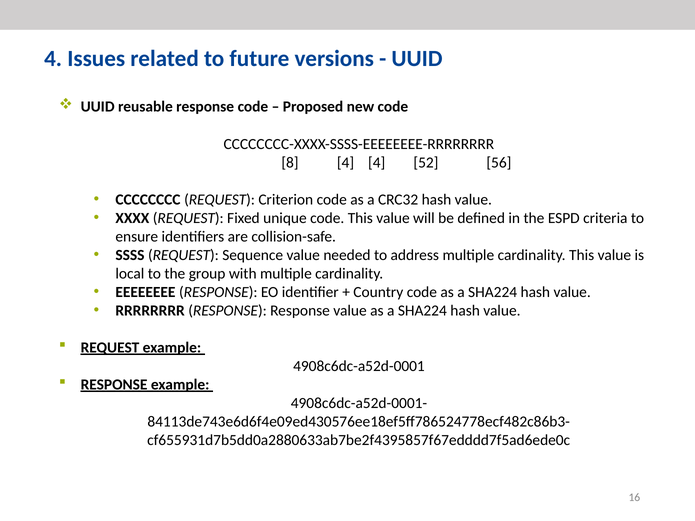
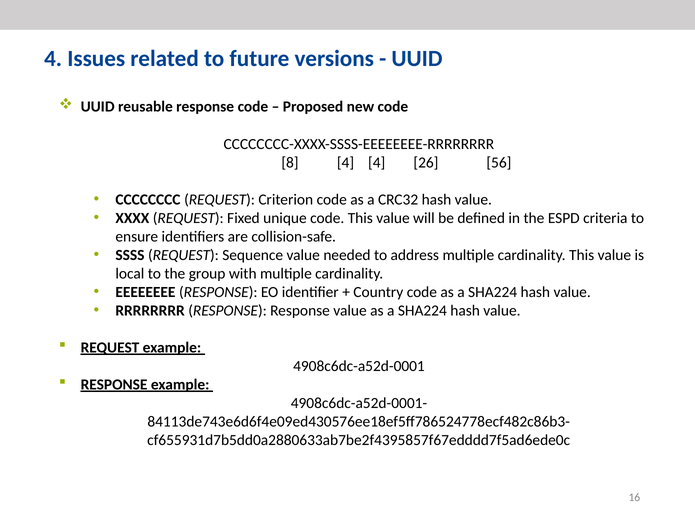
52: 52 -> 26
